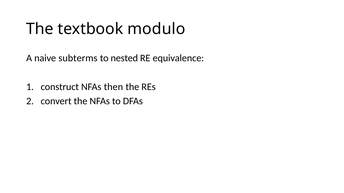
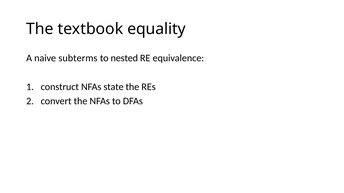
modulo: modulo -> equality
then: then -> state
